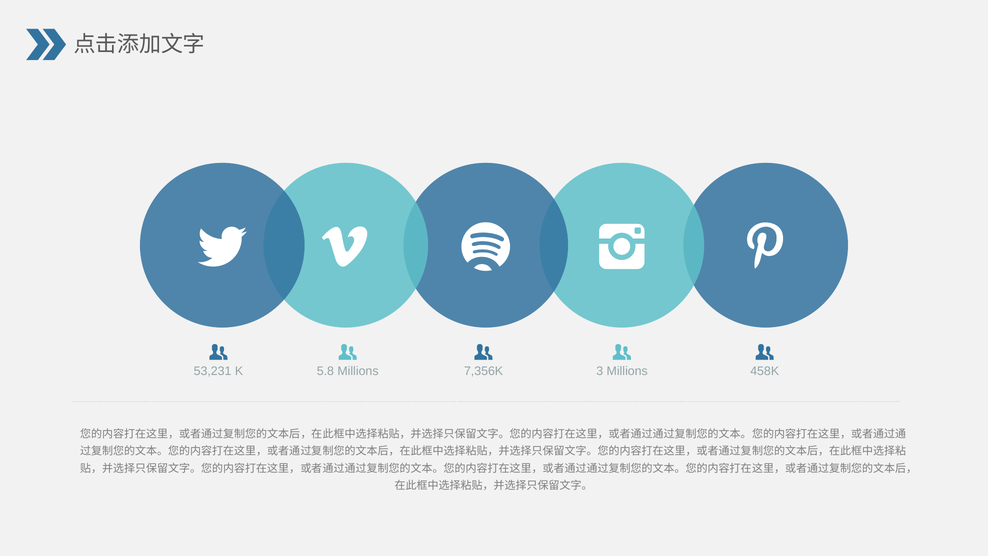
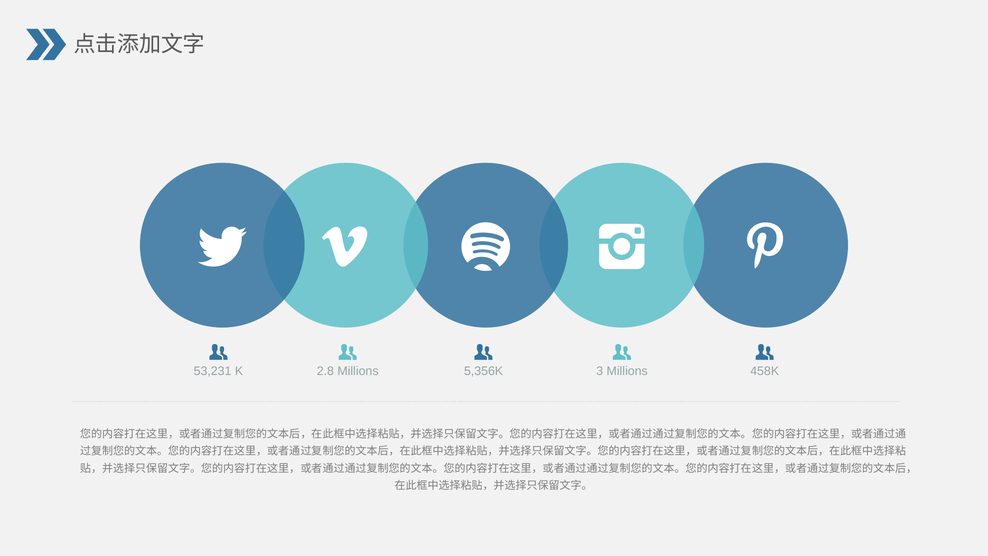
5.8: 5.8 -> 2.8
7,356K: 7,356K -> 5,356K
